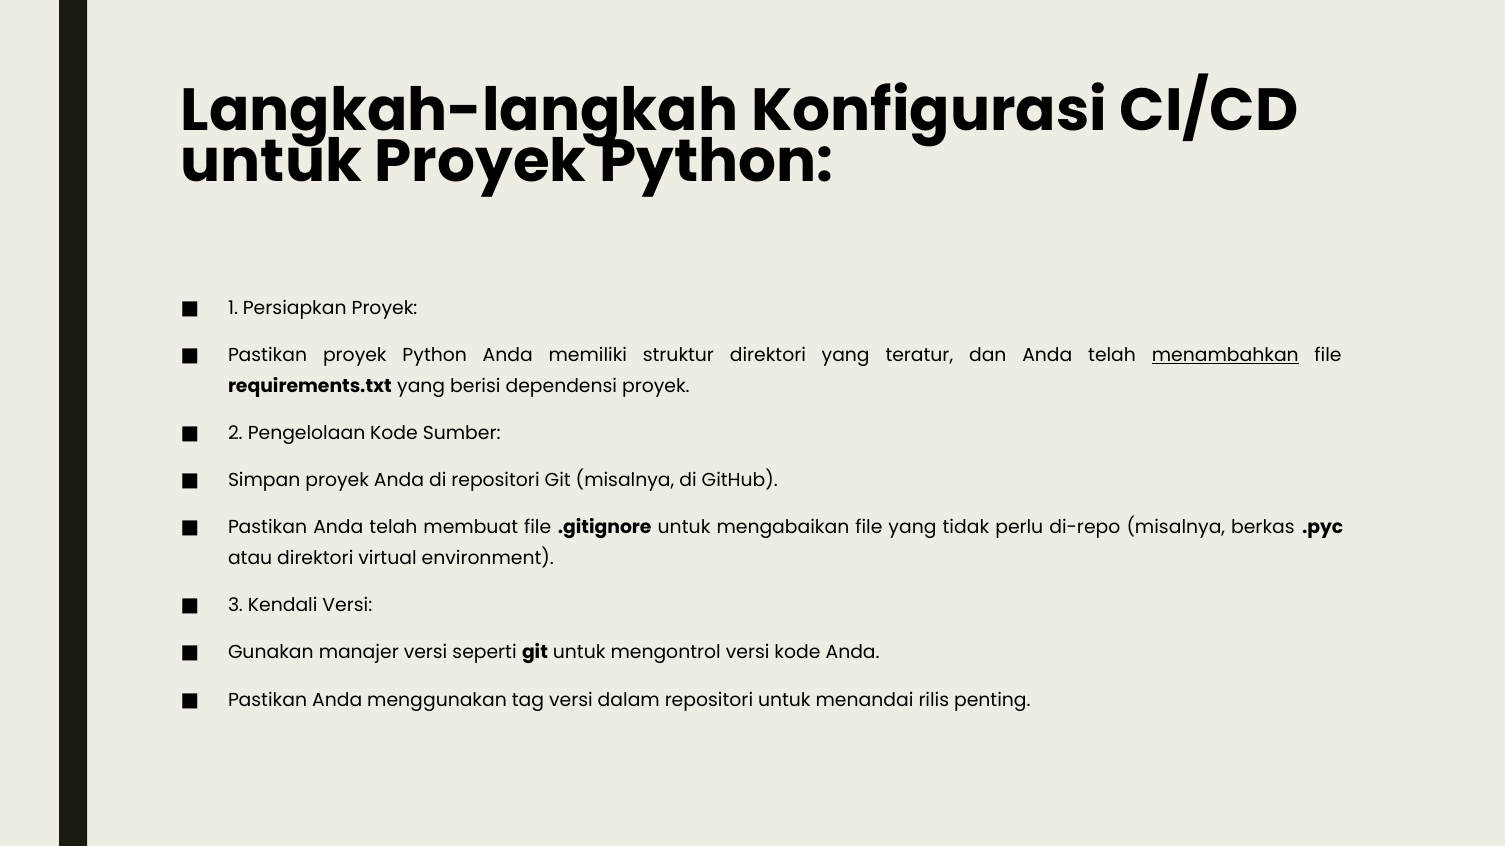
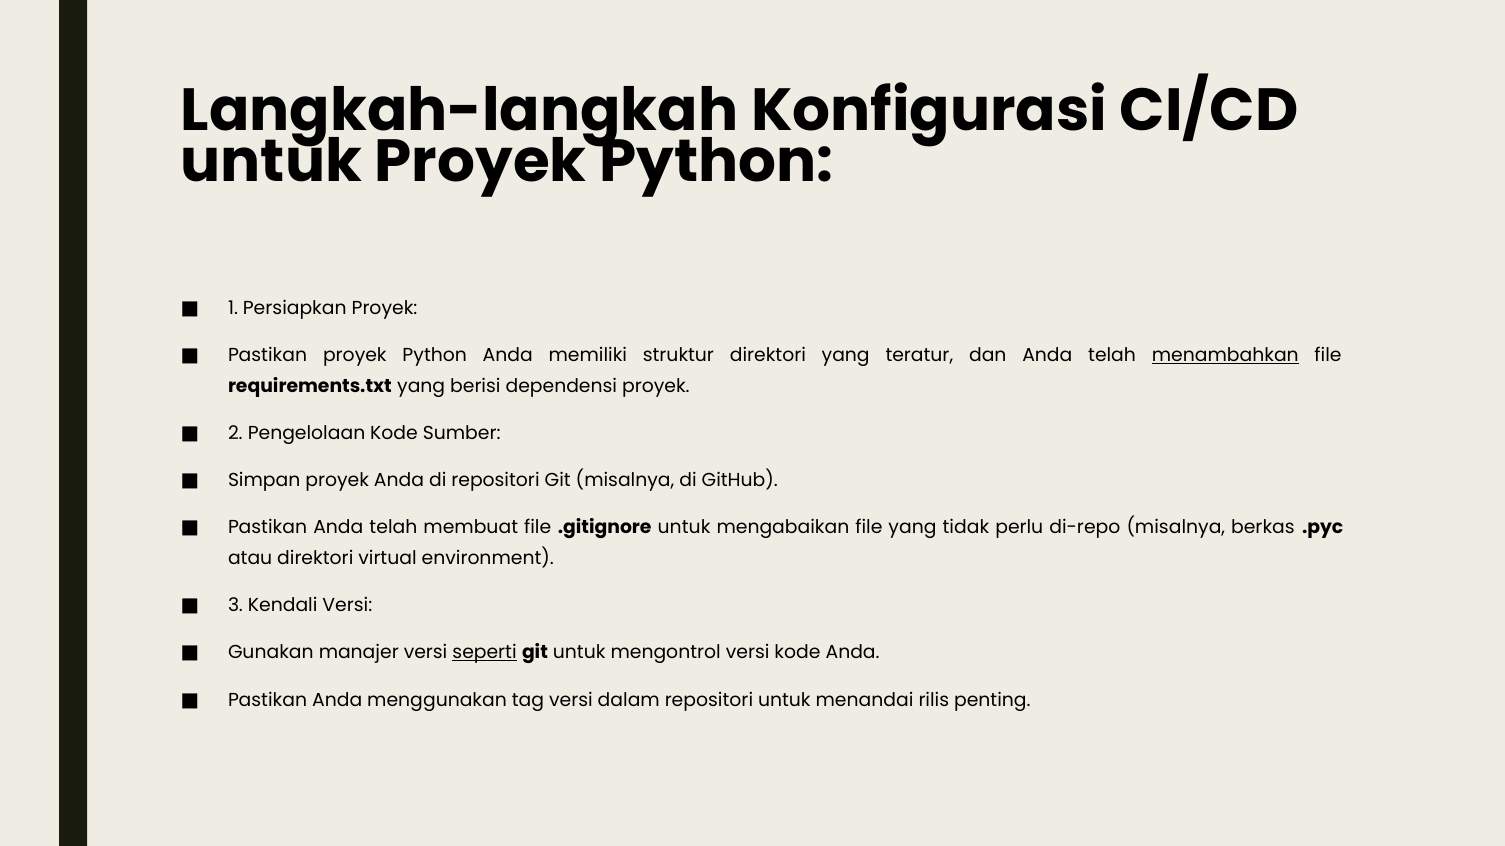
seperti underline: none -> present
